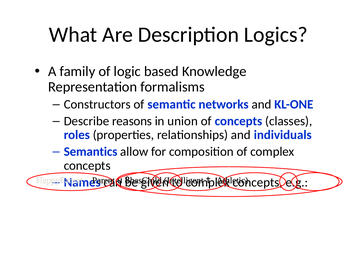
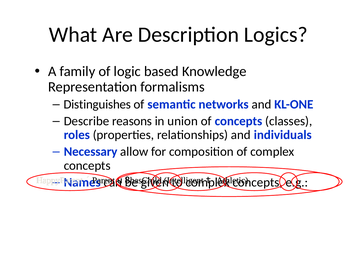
Constructors: Constructors -> Distinguishes
Semantics: Semantics -> Necessary
